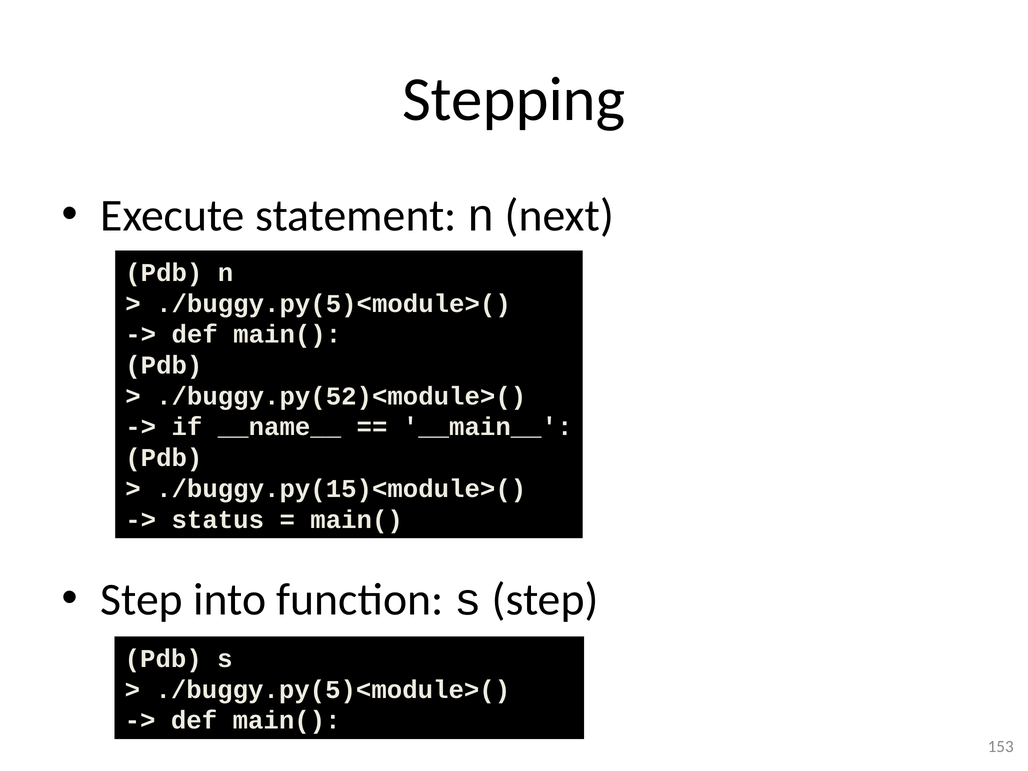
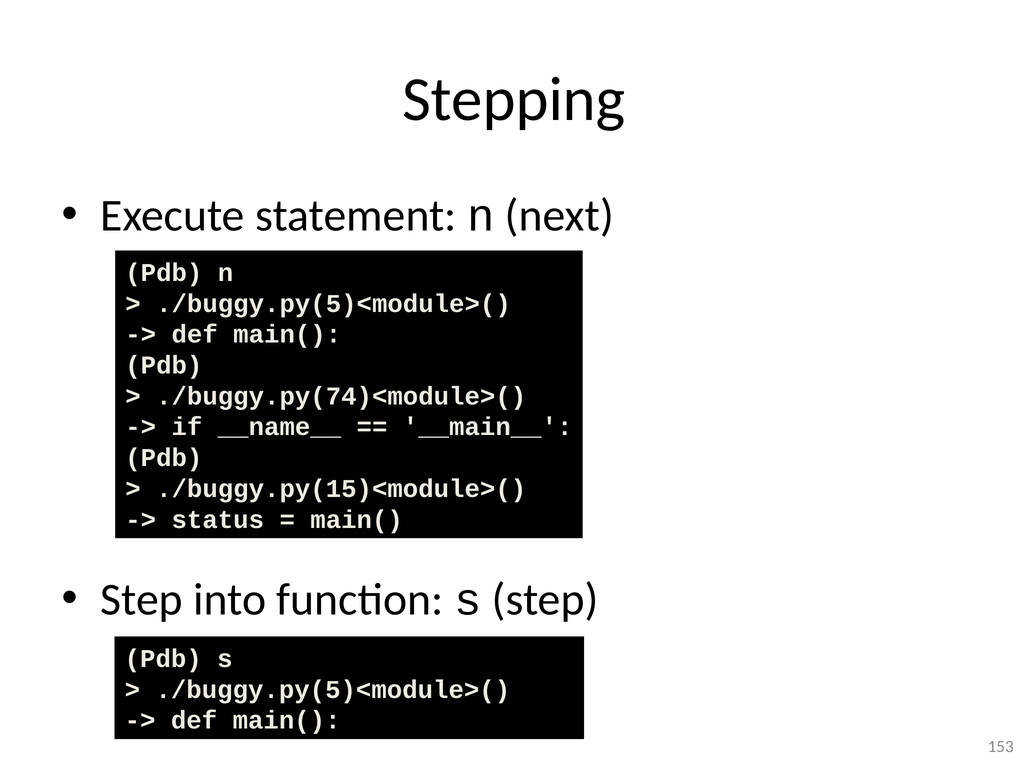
./buggy.py(52)<module>(: ./buggy.py(52)<module>( -> ./buggy.py(74)<module>(
